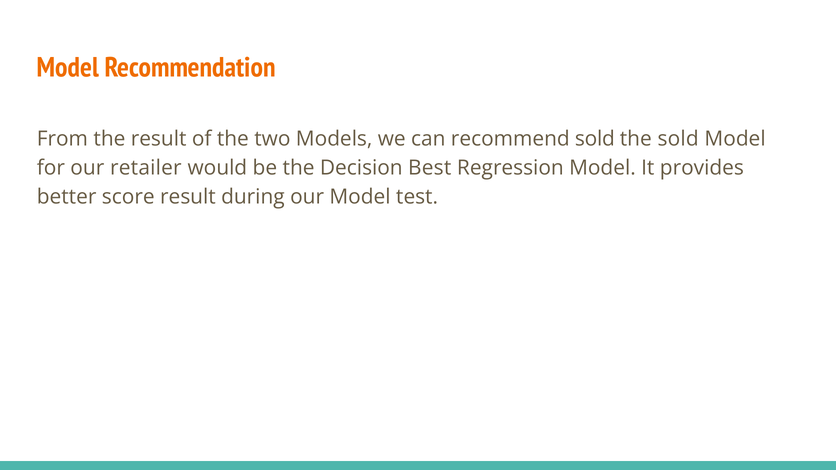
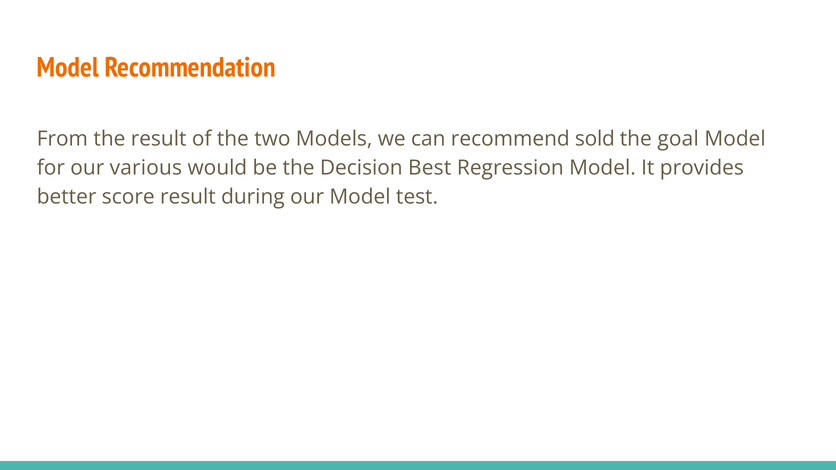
the sold: sold -> goal
retailer: retailer -> various
